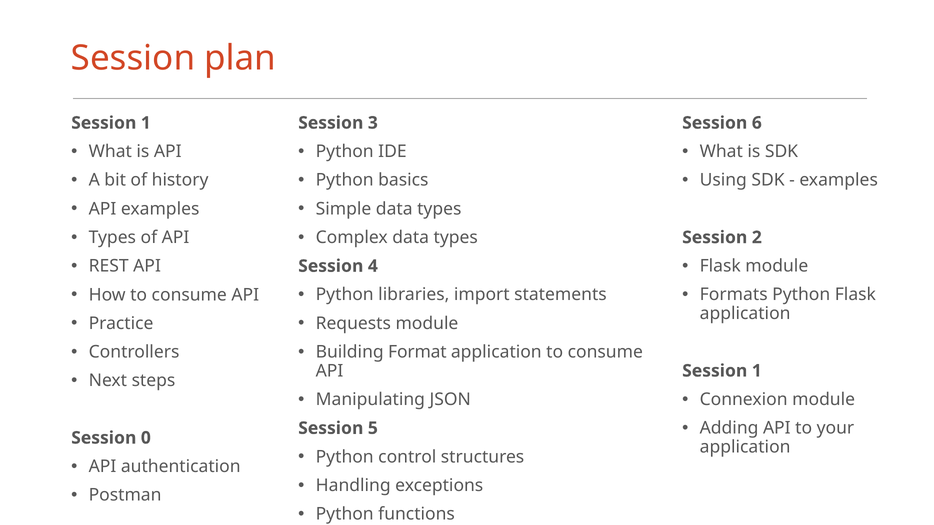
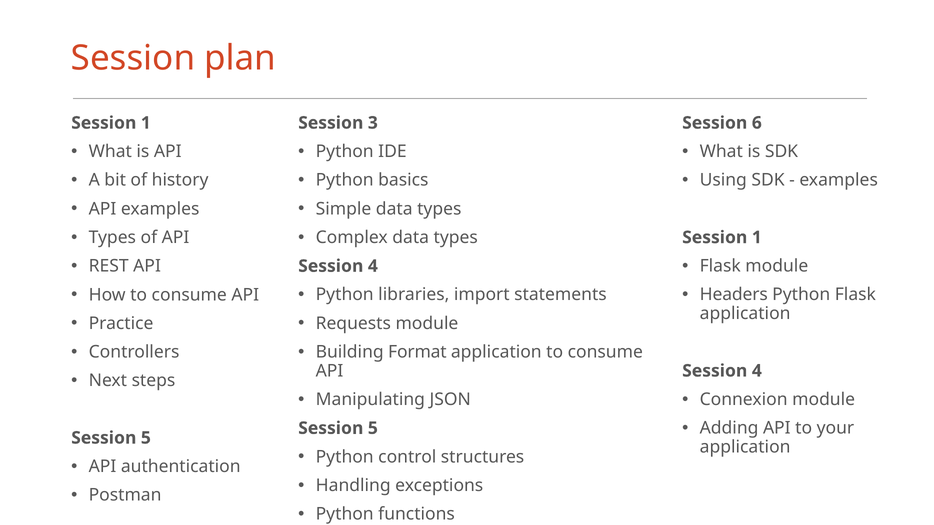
2 at (757, 238): 2 -> 1
Formats: Formats -> Headers
1 at (757, 371): 1 -> 4
0 at (146, 438): 0 -> 5
